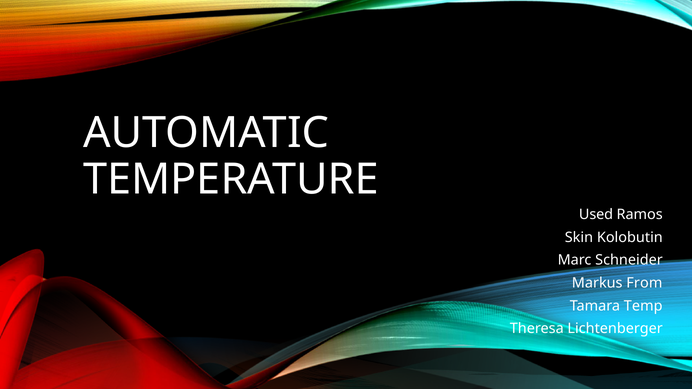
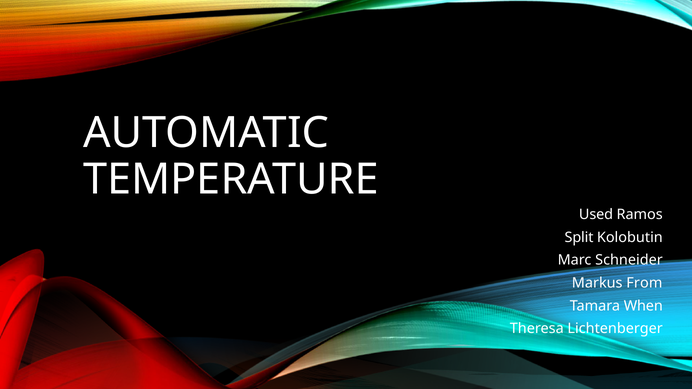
Skin: Skin -> Split
Temp: Temp -> When
